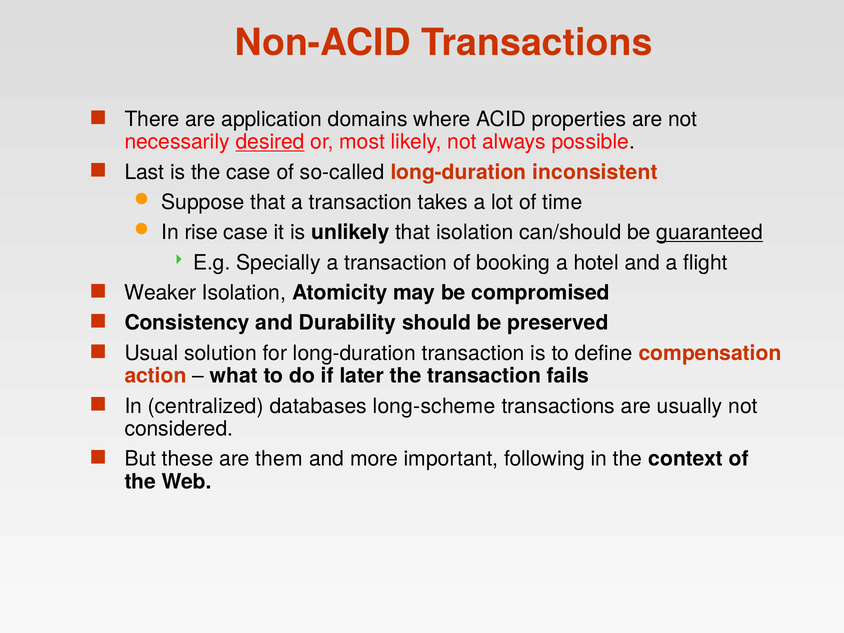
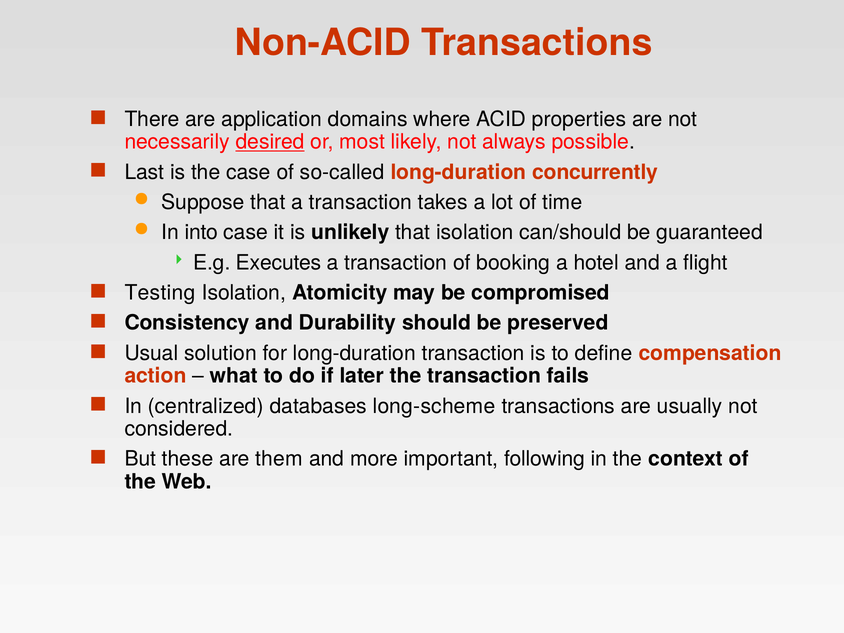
inconsistent: inconsistent -> concurrently
rise: rise -> into
guaranteed underline: present -> none
Specially: Specially -> Executes
Weaker: Weaker -> Testing
